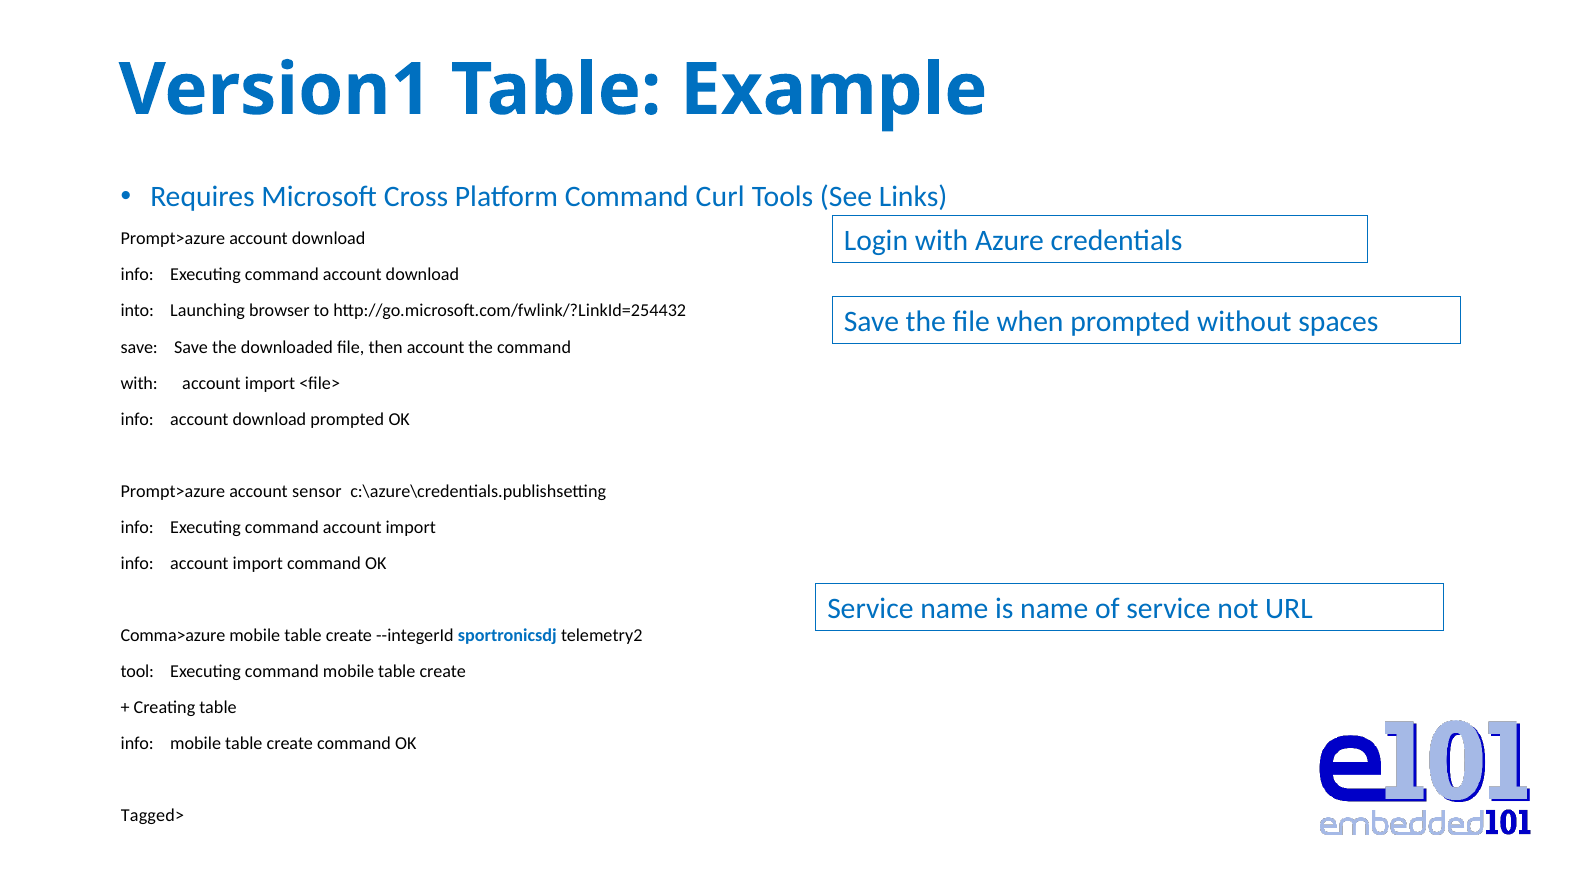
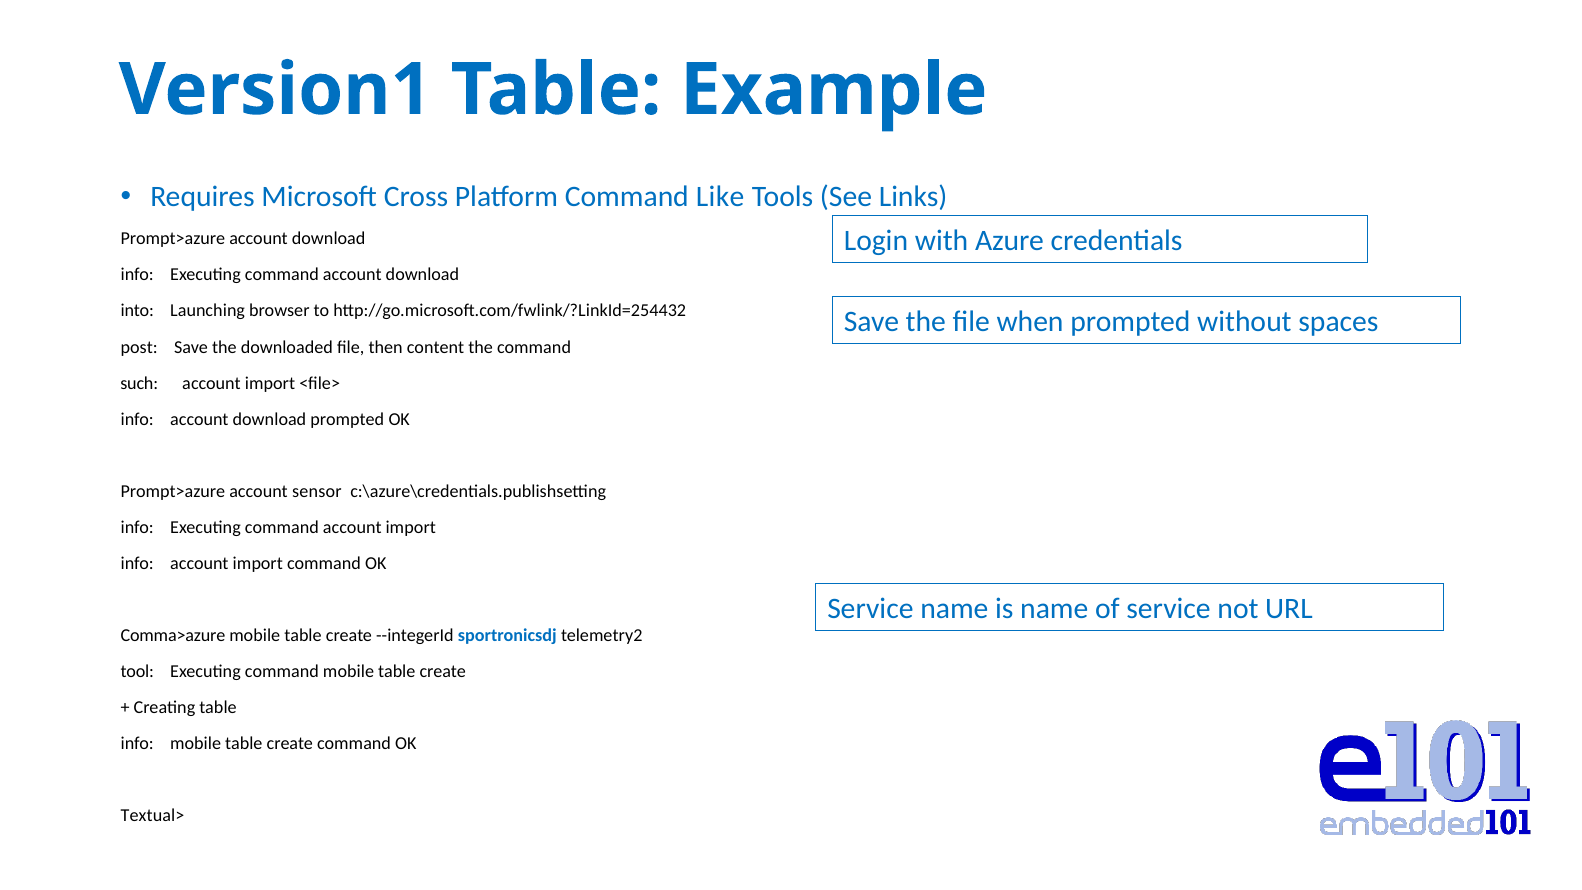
Curl: Curl -> Like
save at (139, 347): save -> post
then account: account -> content
with at (139, 383): with -> such
Tagged>: Tagged> -> Textual>
